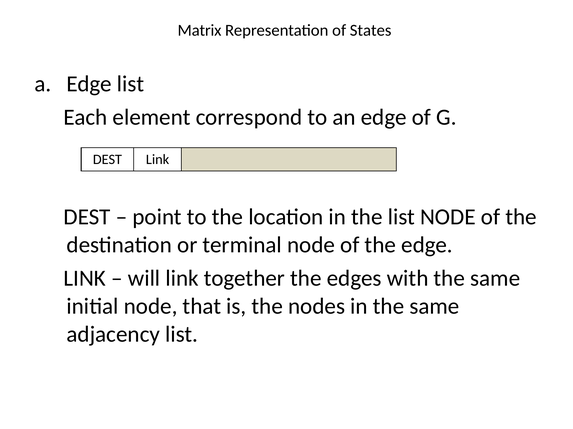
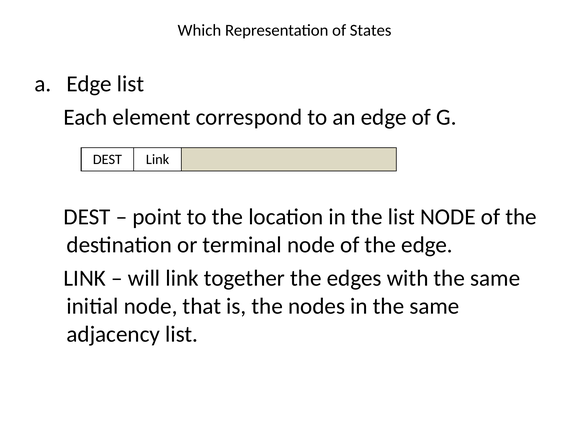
Matrix: Matrix -> Which
